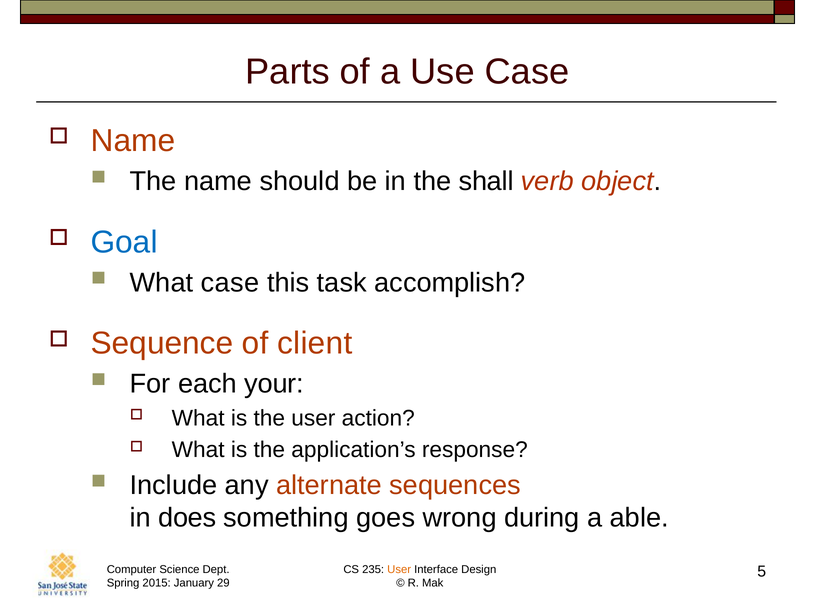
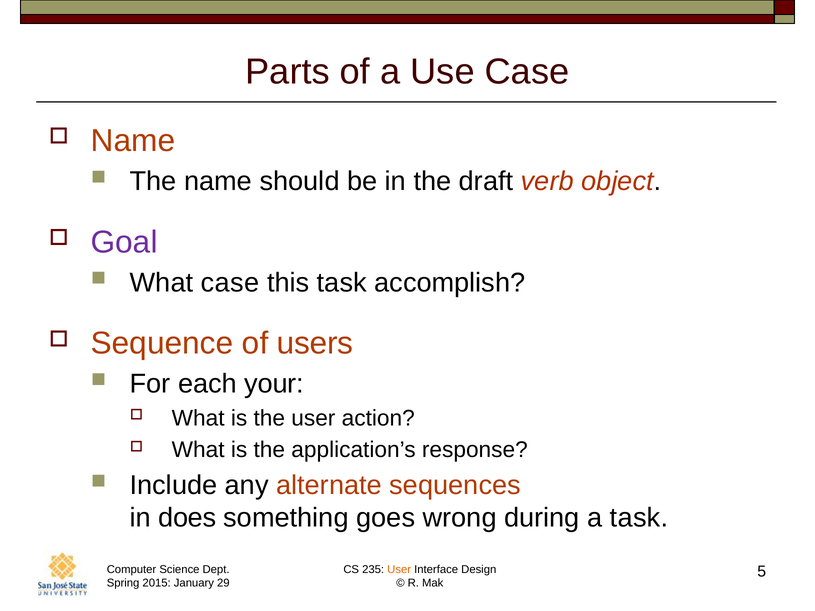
shall: shall -> draft
Goal colour: blue -> purple
client: client -> users
a able: able -> task
